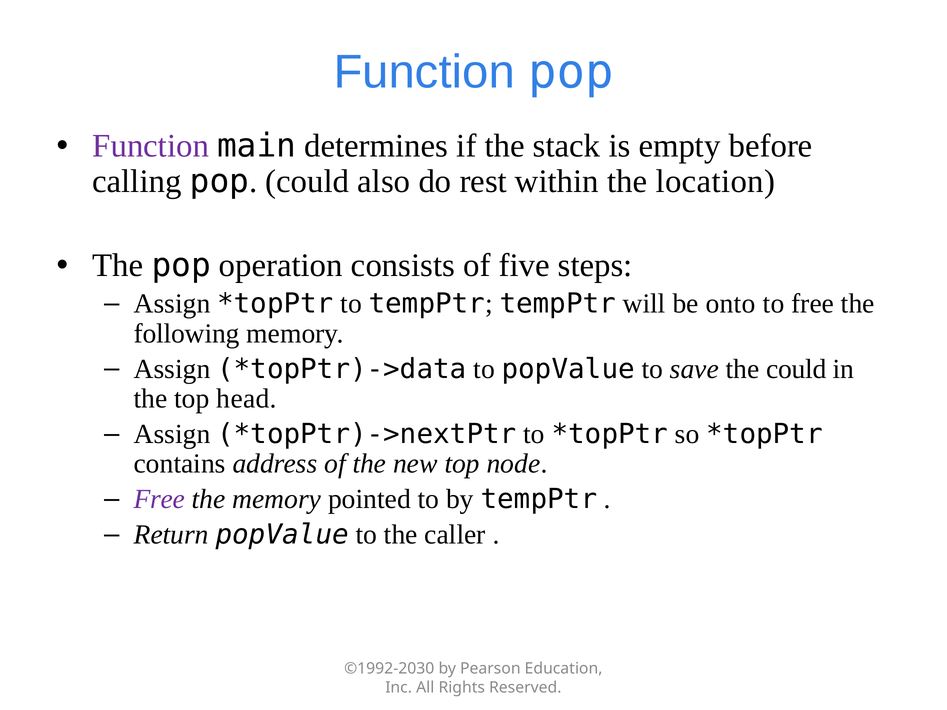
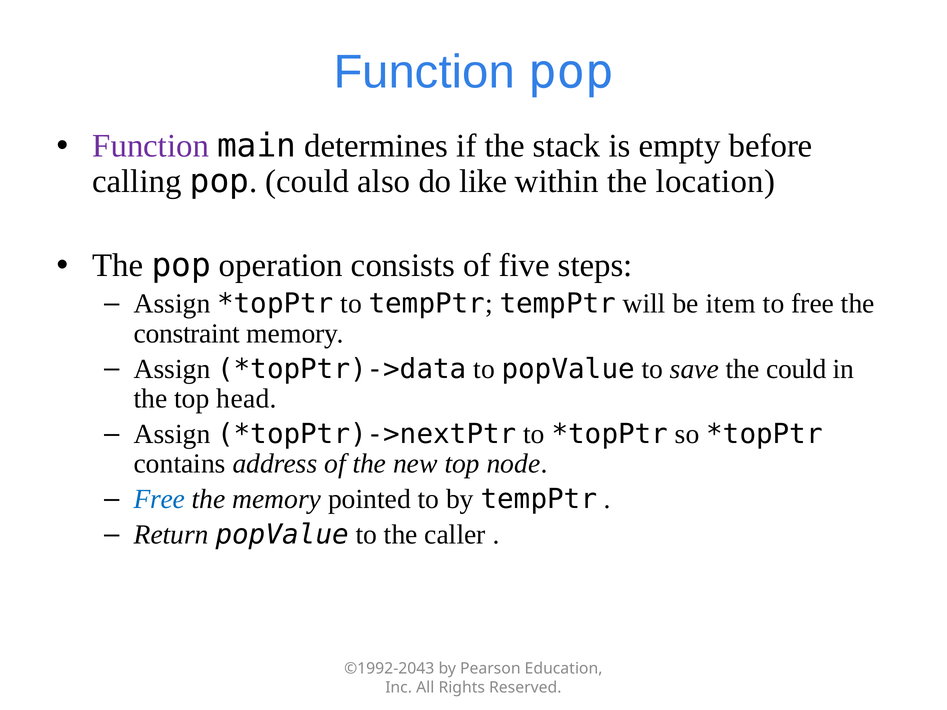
rest: rest -> like
onto: onto -> item
following: following -> constraint
Free at (159, 499) colour: purple -> blue
©1992-2030: ©1992-2030 -> ©1992-2043
